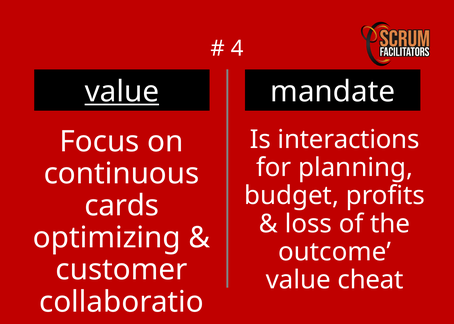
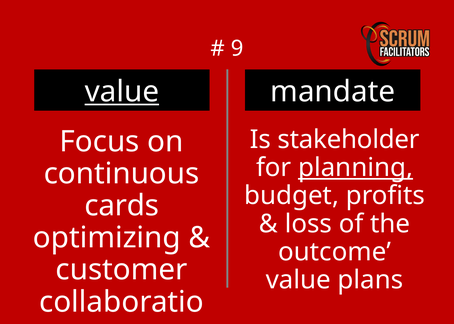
4: 4 -> 9
interactions: interactions -> stakeholder
planning underline: none -> present
cheat: cheat -> plans
